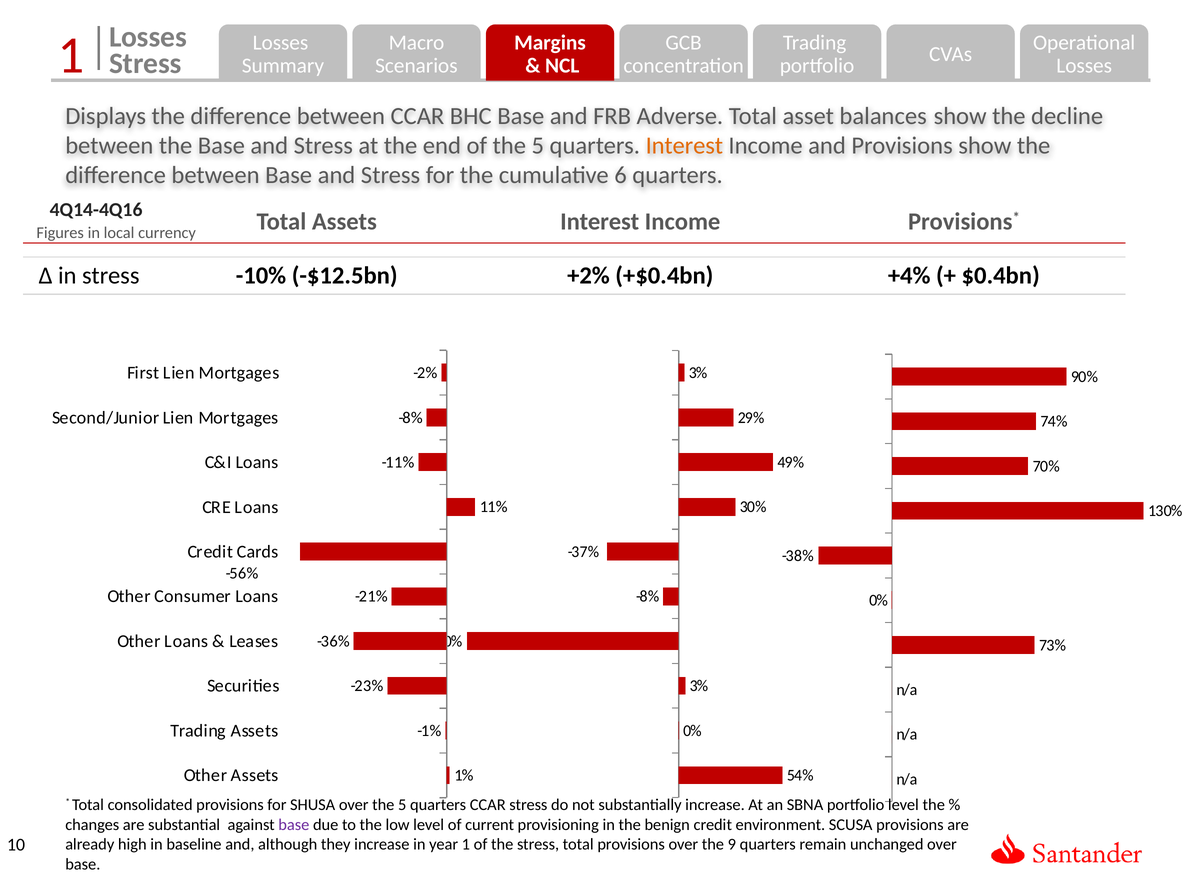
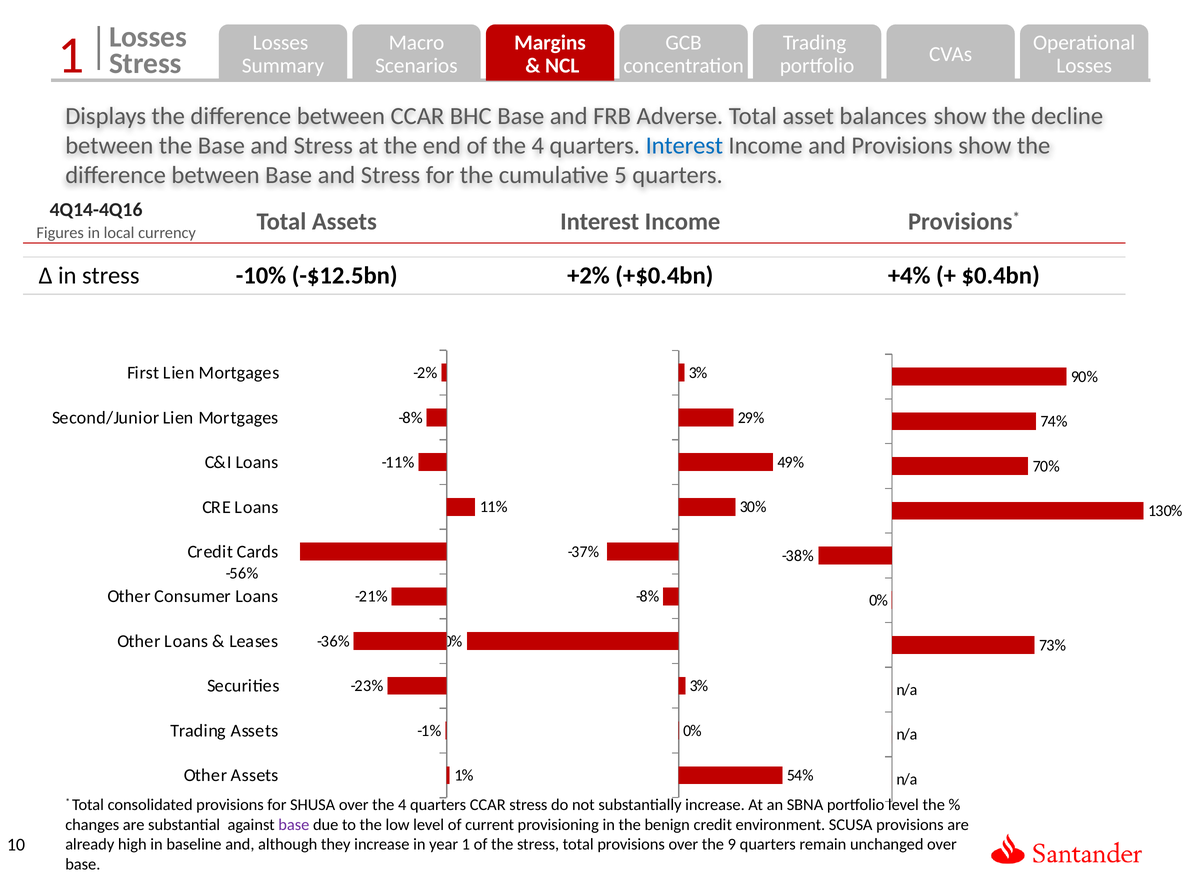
of the 5: 5 -> 4
Interest at (684, 146) colour: orange -> blue
6: 6 -> 5
over the 5: 5 -> 4
